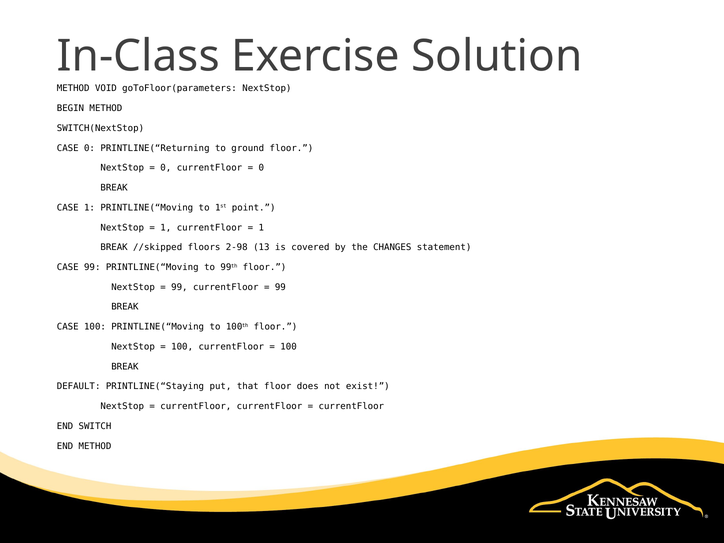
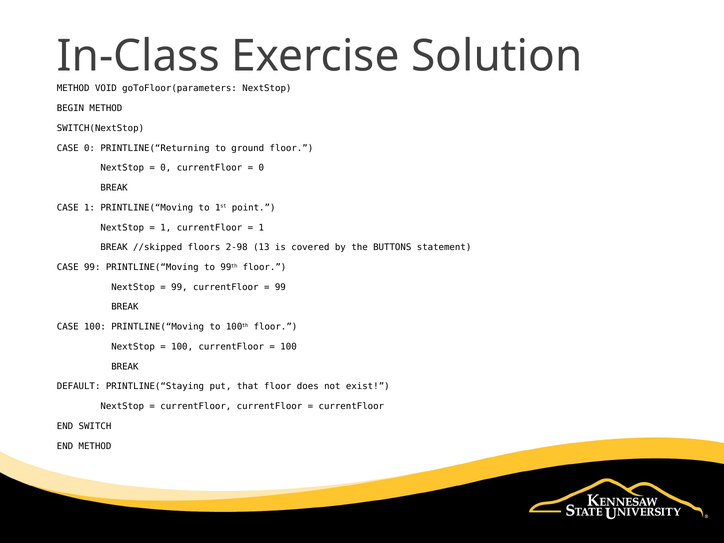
CHANGES: CHANGES -> BUTTONS
